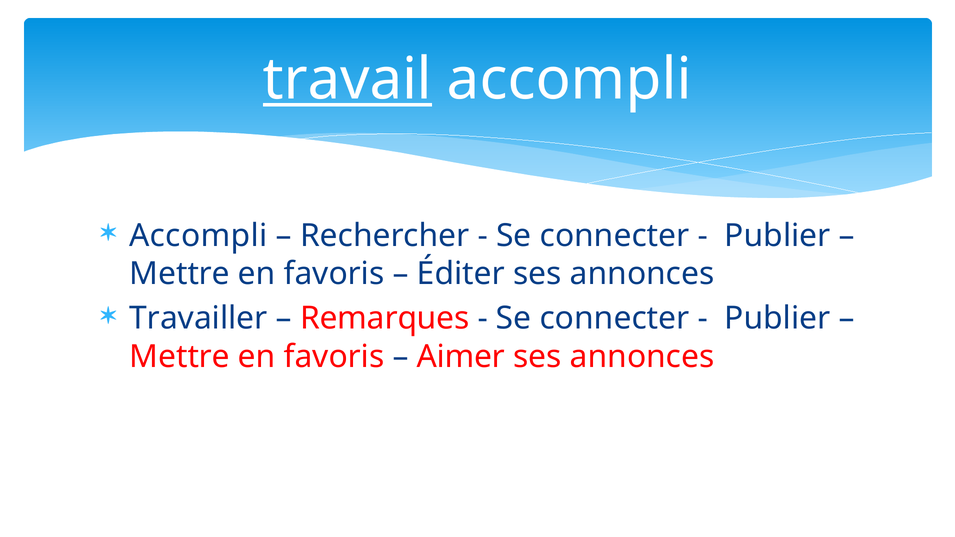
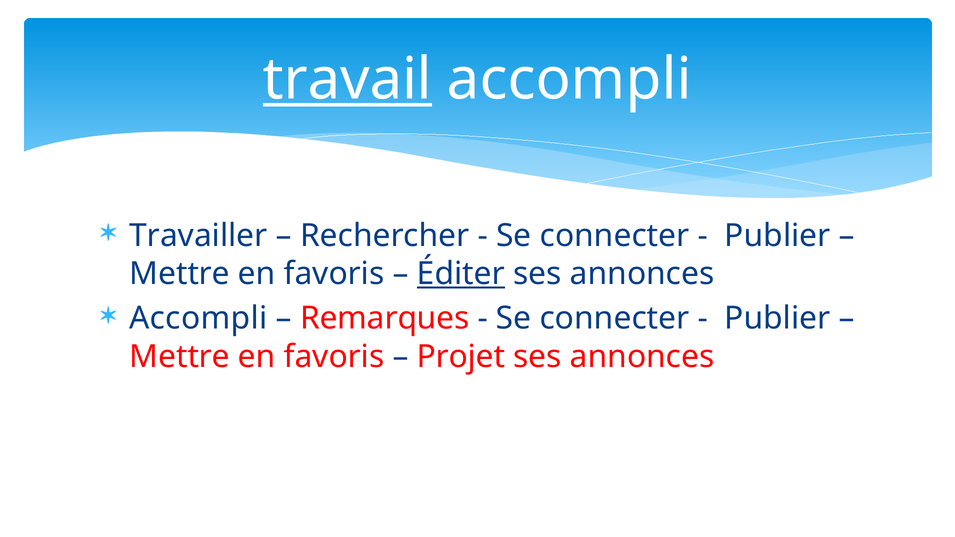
Accompli at (198, 236): Accompli -> Travailler
Éditer underline: none -> present
Travailler at (198, 318): Travailler -> Accompli
Aimer: Aimer -> Projet
